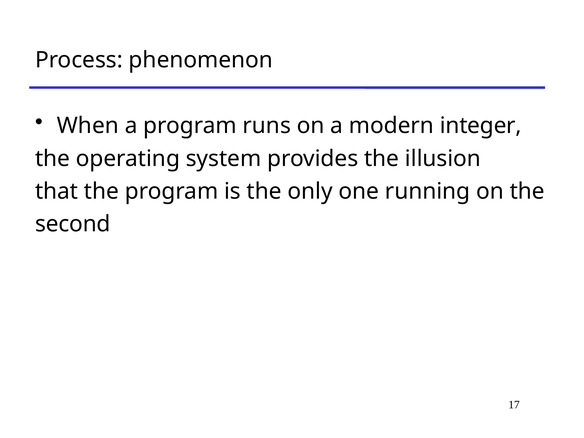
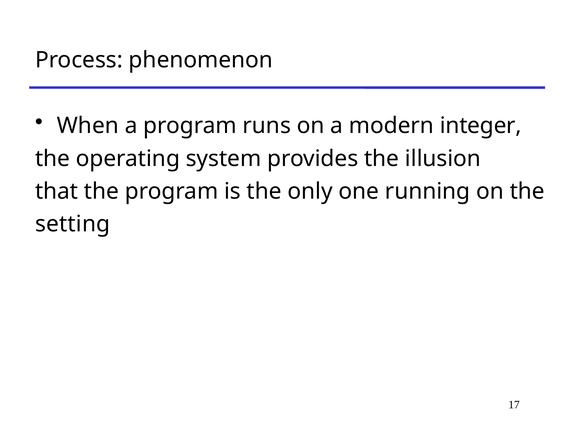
second: second -> setting
